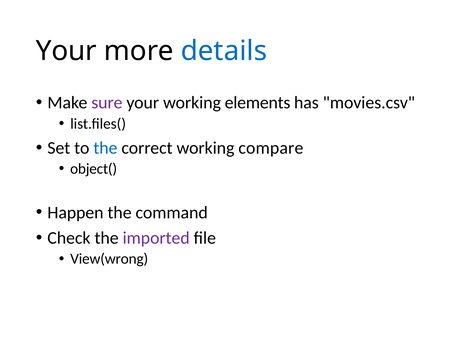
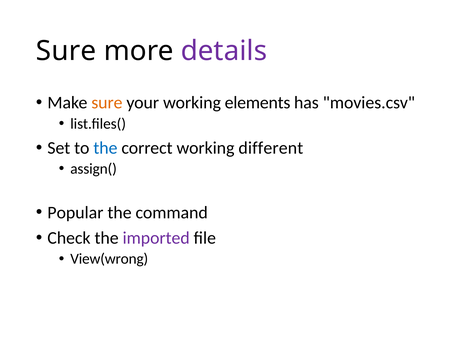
Your at (66, 51): Your -> Sure
details colour: blue -> purple
sure at (107, 103) colour: purple -> orange
compare: compare -> different
object(: object( -> assign(
Happen: Happen -> Popular
